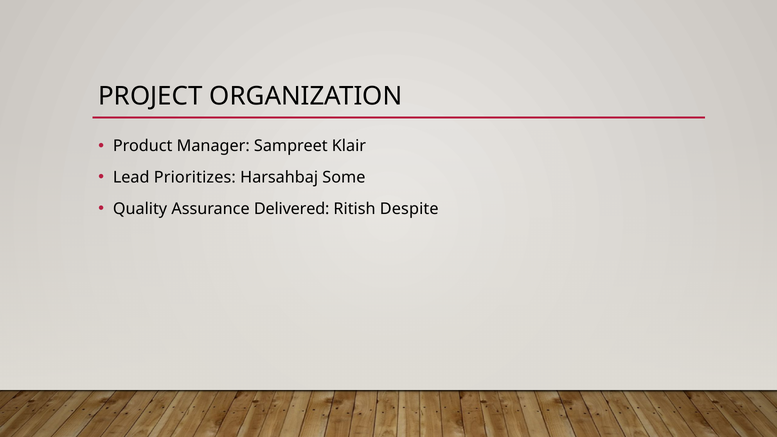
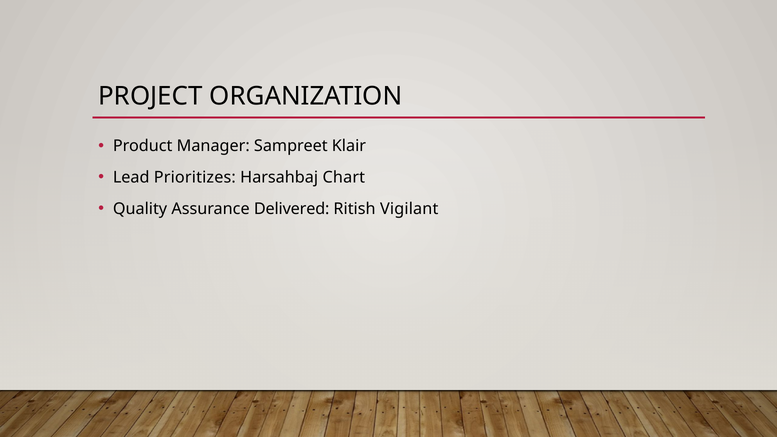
Some: Some -> Chart
Despite: Despite -> Vigilant
